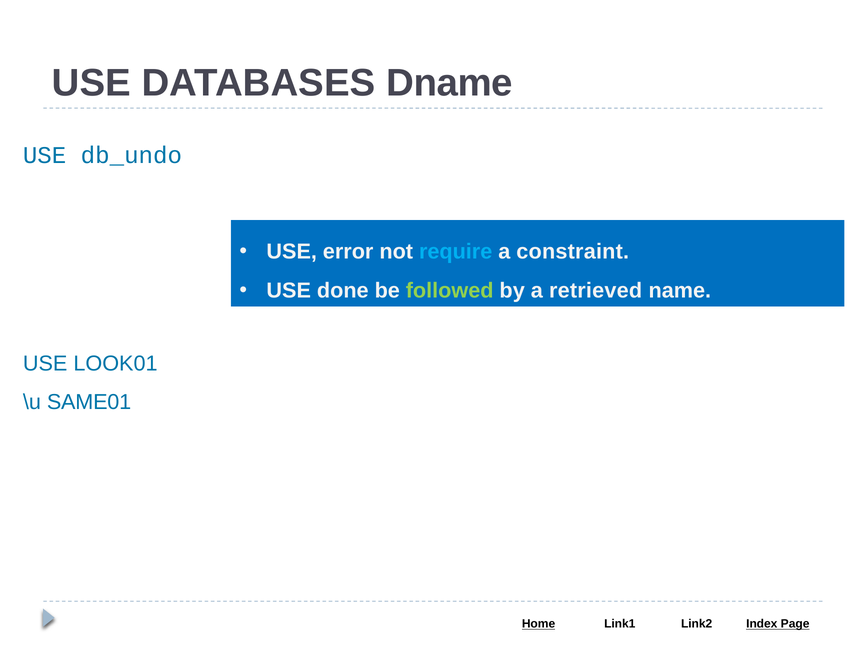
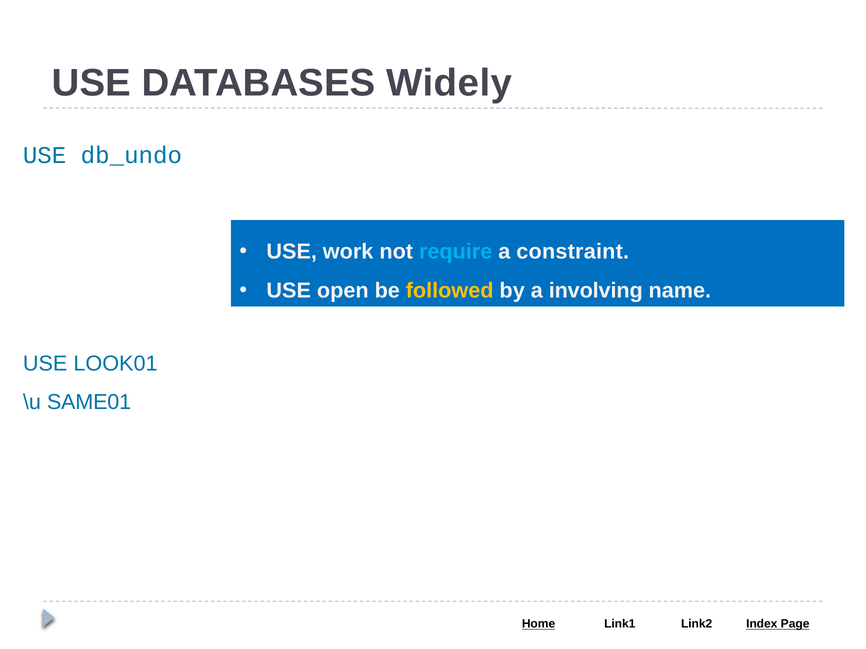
Dname: Dname -> Widely
error: error -> work
done: done -> open
followed colour: light green -> yellow
retrieved: retrieved -> involving
